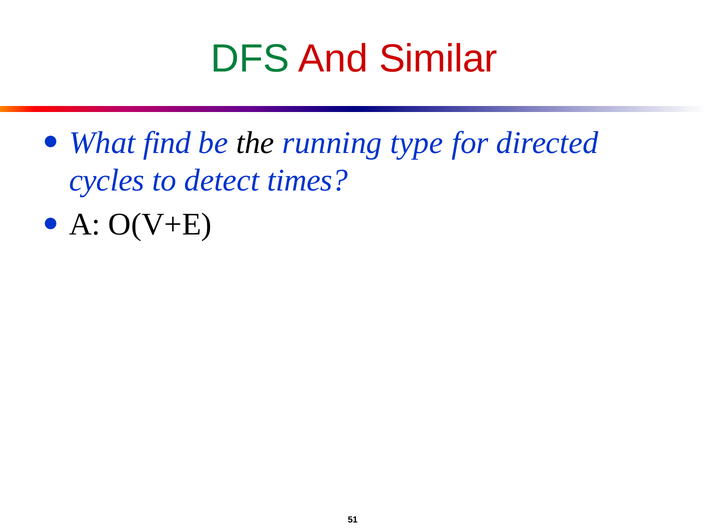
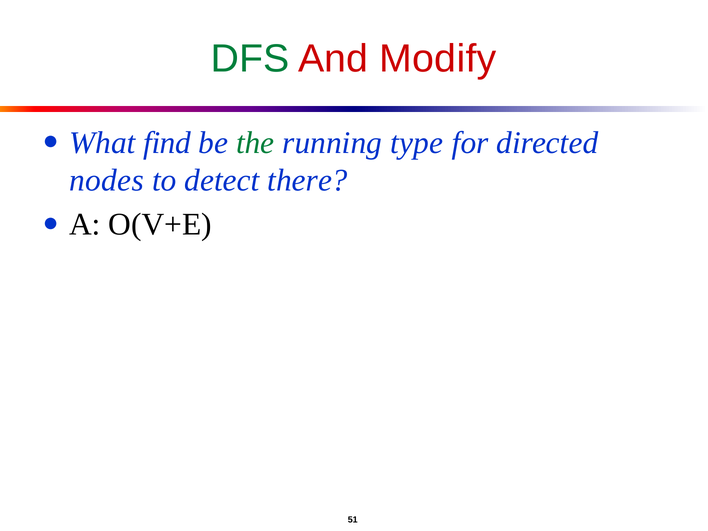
Similar: Similar -> Modify
the colour: black -> green
cycles: cycles -> nodes
times: times -> there
